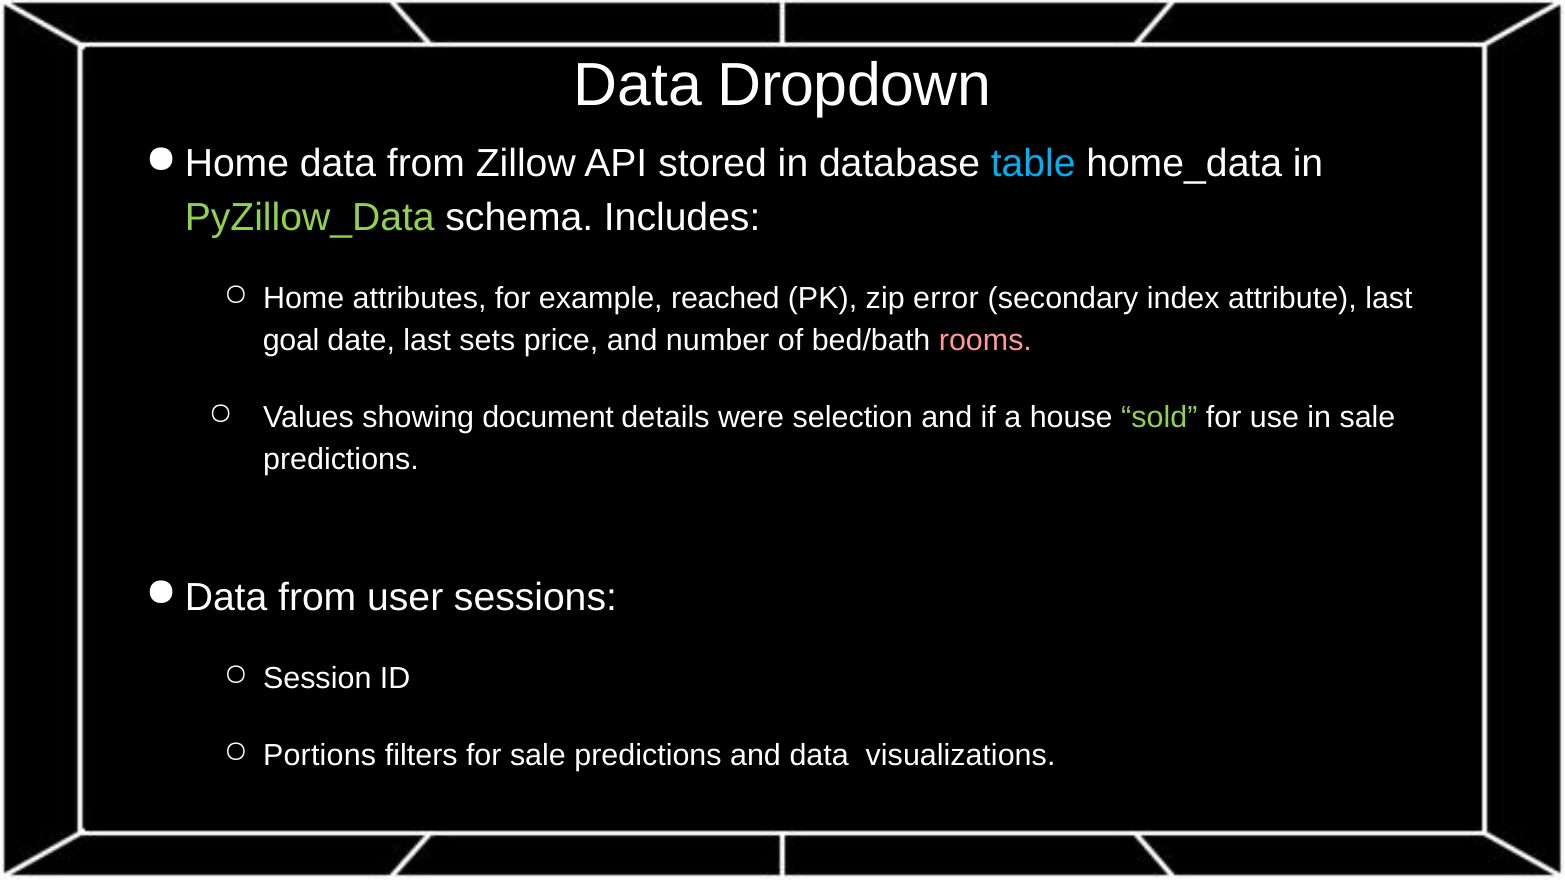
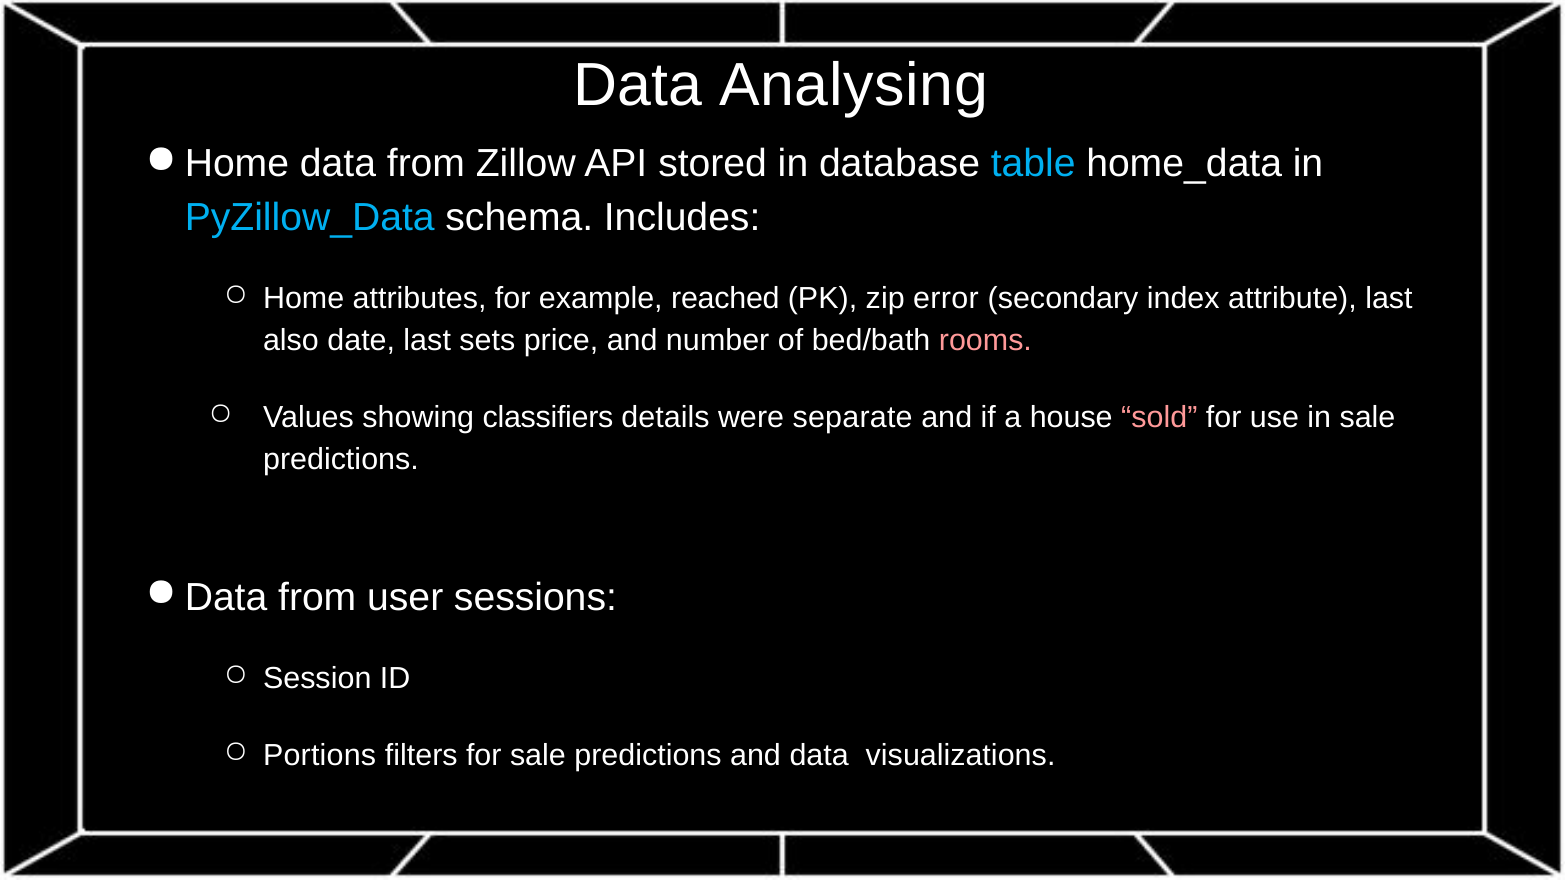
Dropdown: Dropdown -> Analysing
PyZillow_Data colour: light green -> light blue
goal: goal -> also
document: document -> classifiers
selection: selection -> separate
sold colour: light green -> pink
